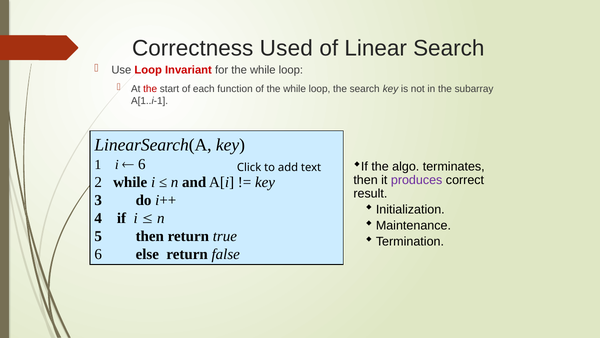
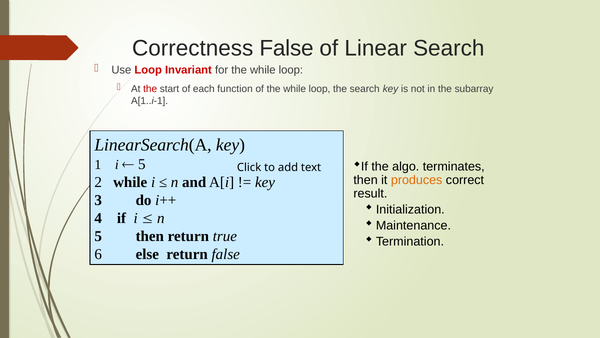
Correctness Used: Used -> False
6 at (142, 164): 6 -> 5
produces colour: purple -> orange
